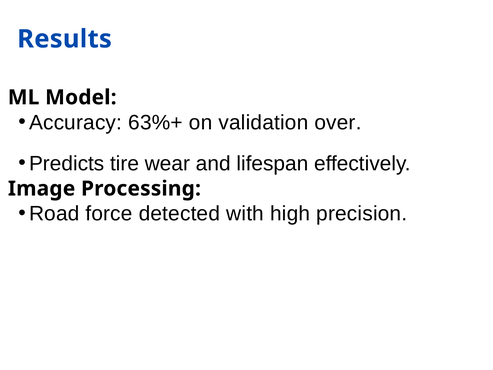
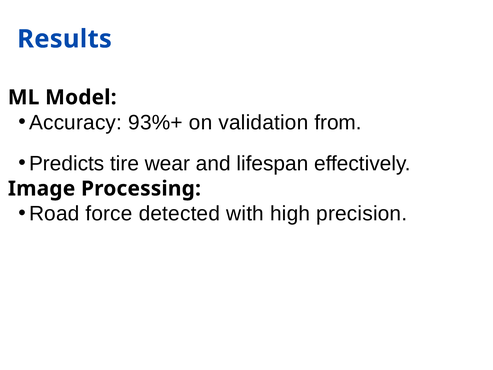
63%+: 63%+ -> 93%+
over: over -> from
